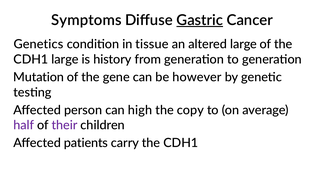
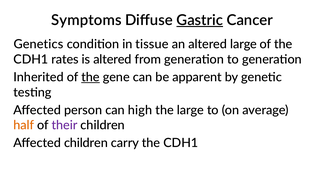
CDH1 large: large -> rates
is history: history -> altered
Mutation: Mutation -> Inherited
the at (90, 77) underline: none -> present
however: however -> apparent
the copy: copy -> large
half colour: purple -> orange
Affected patients: patients -> children
